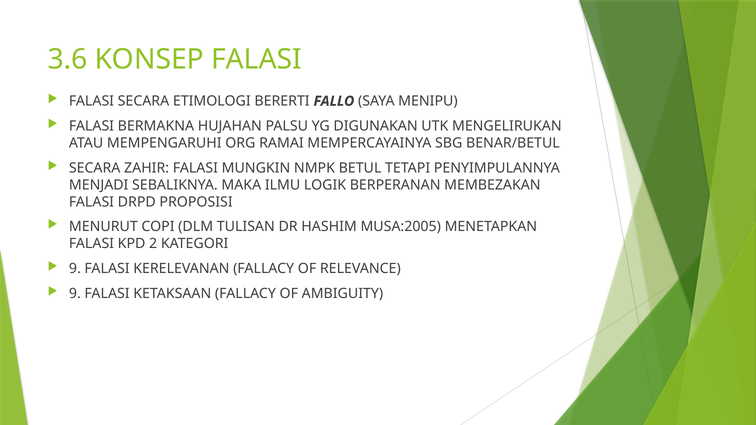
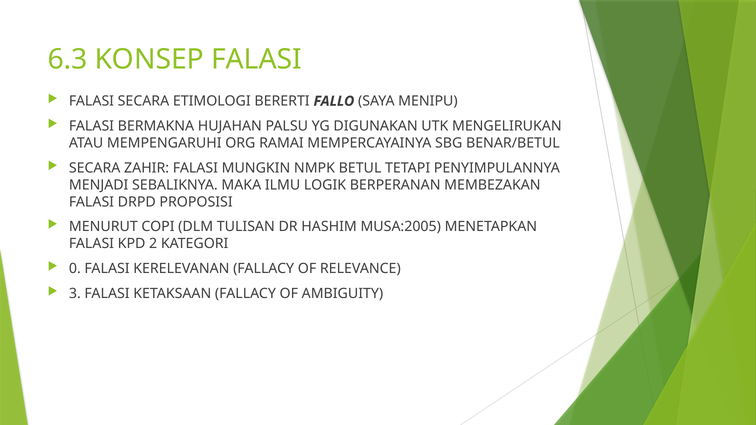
3.6: 3.6 -> 6.3
9 at (75, 269): 9 -> 0
9 at (75, 294): 9 -> 3
